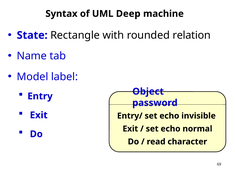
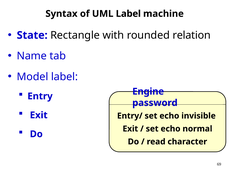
UML Deep: Deep -> Label
Object: Object -> Engine
